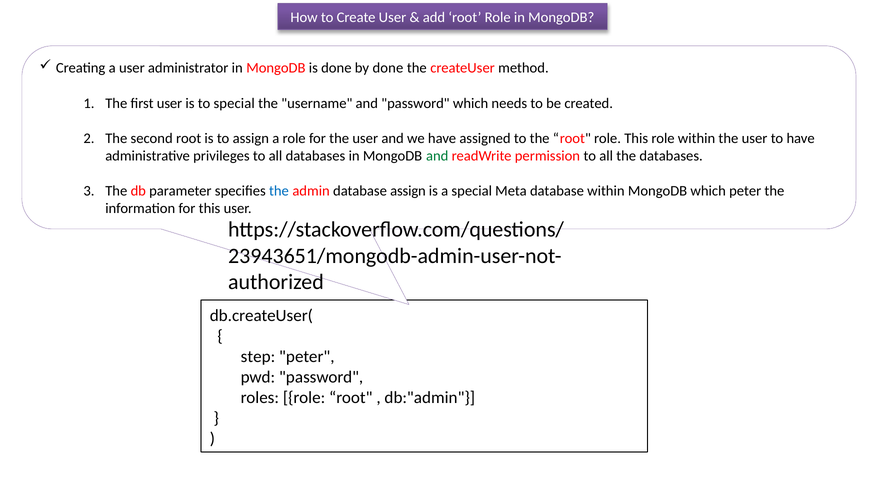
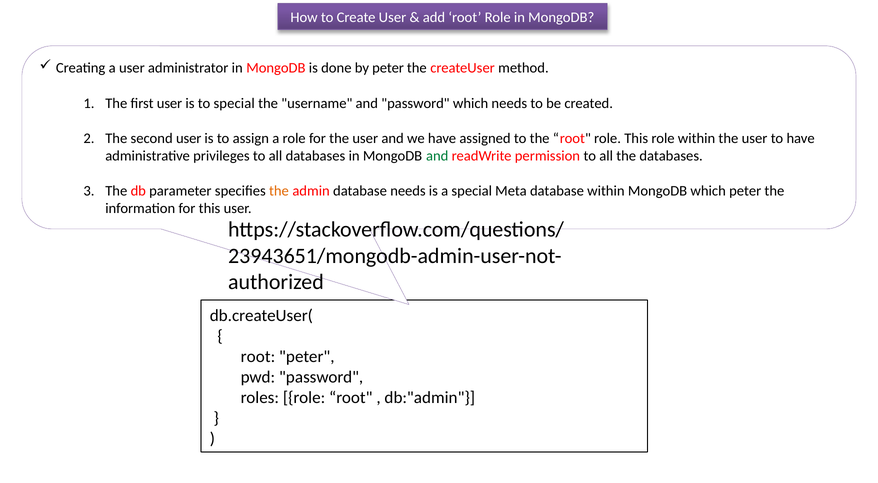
by done: done -> peter
second root: root -> user
the at (279, 191) colour: blue -> orange
database assign: assign -> needs
step at (258, 357): step -> root
